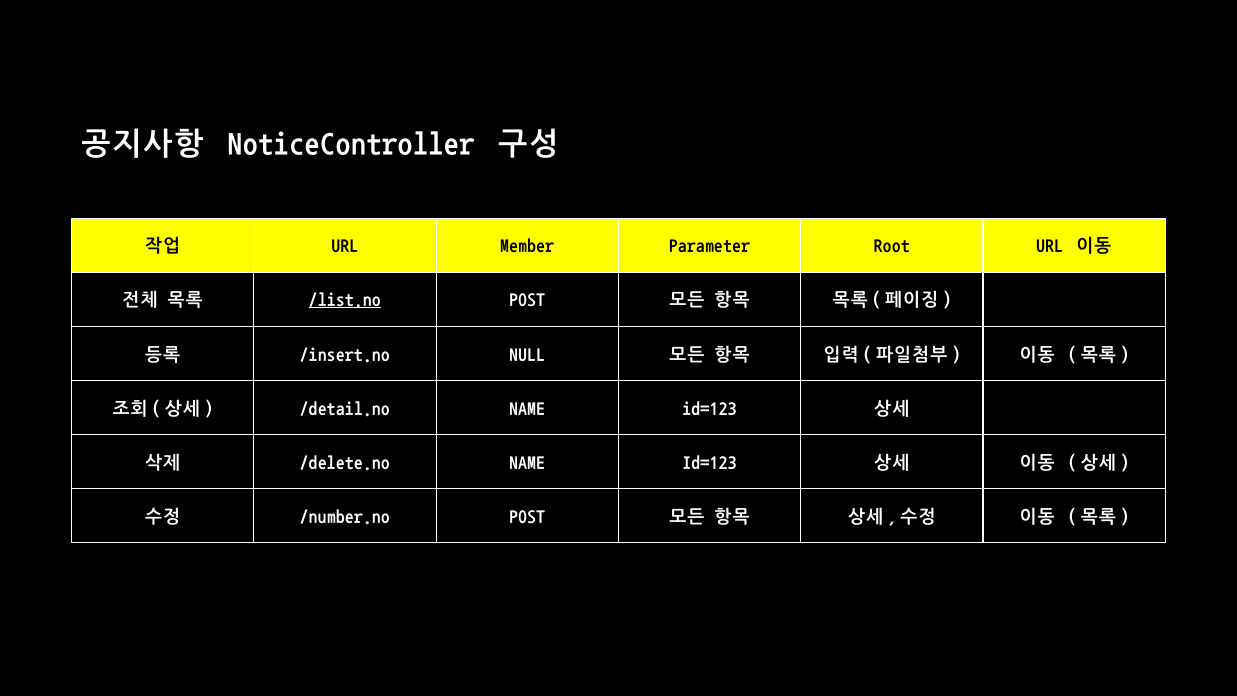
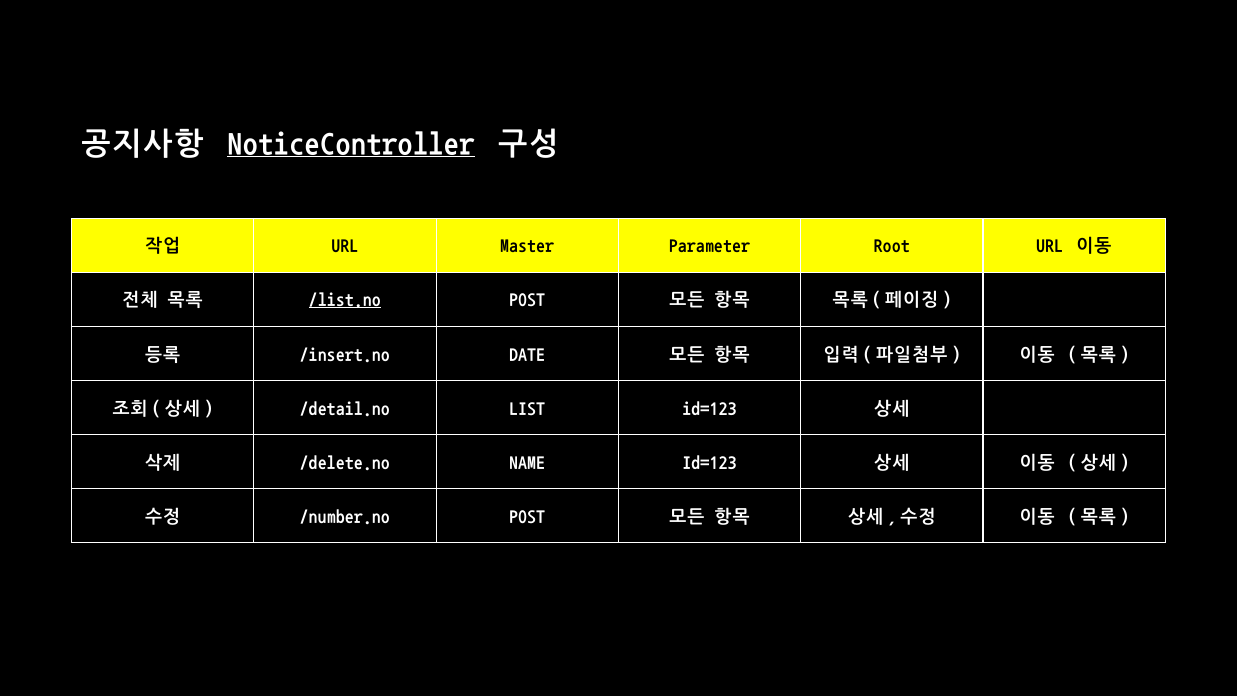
NoticeController underline: none -> present
Member: Member -> Master
NULL: NULL -> DATE
/detail.no NAME: NAME -> LIST
